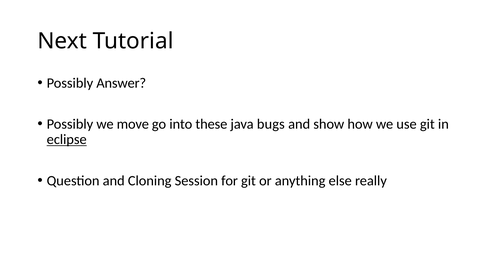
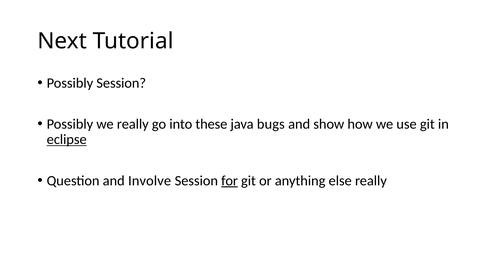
Possibly Answer: Answer -> Session
we move: move -> really
Cloning: Cloning -> Involve
for underline: none -> present
